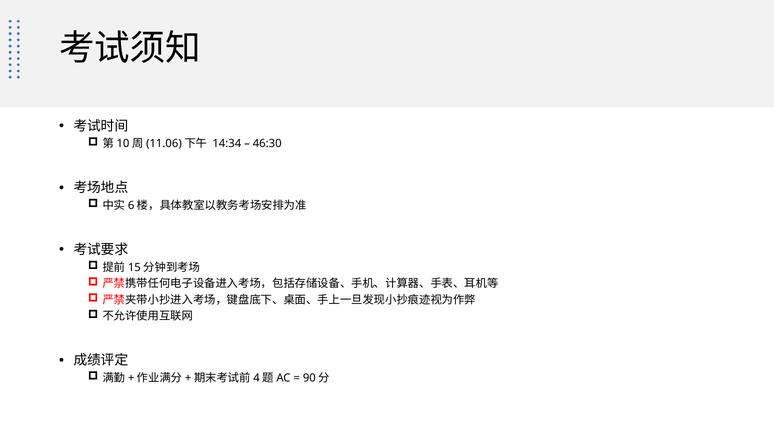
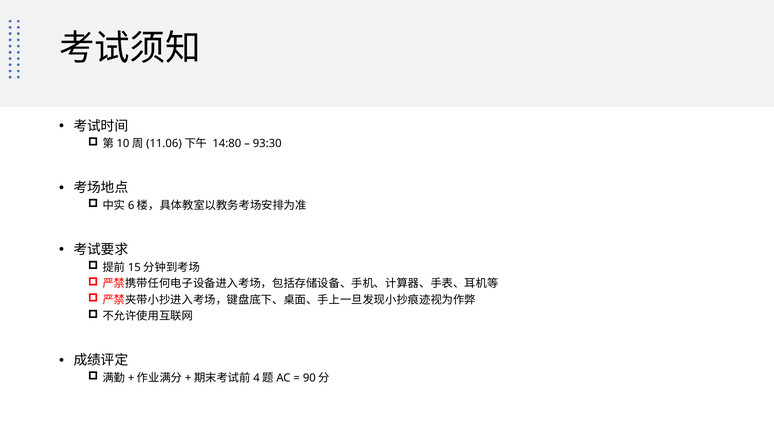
14:34: 14:34 -> 14:80
46:30: 46:30 -> 93:30
